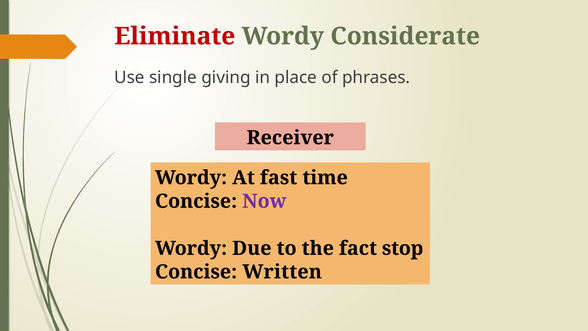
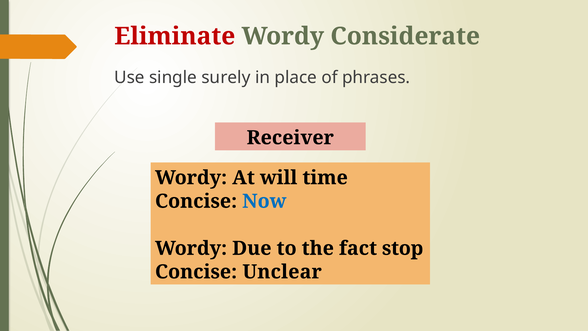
giving: giving -> surely
fast: fast -> will
Now colour: purple -> blue
Written: Written -> Unclear
